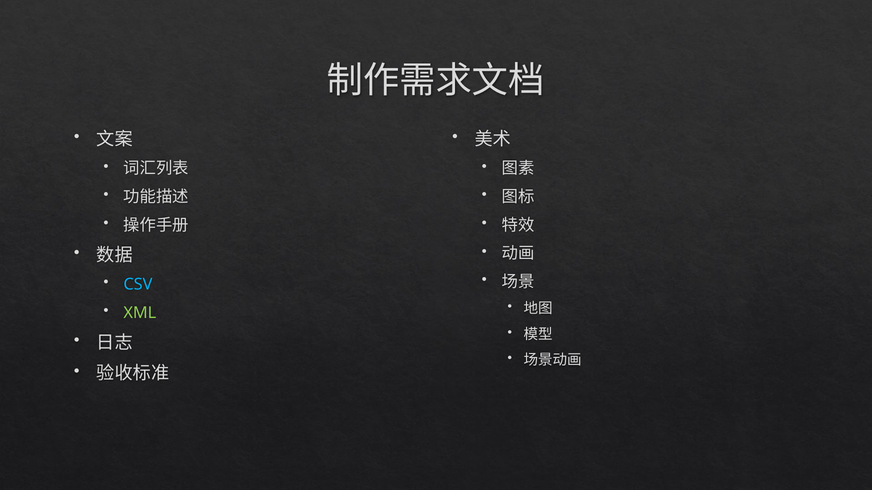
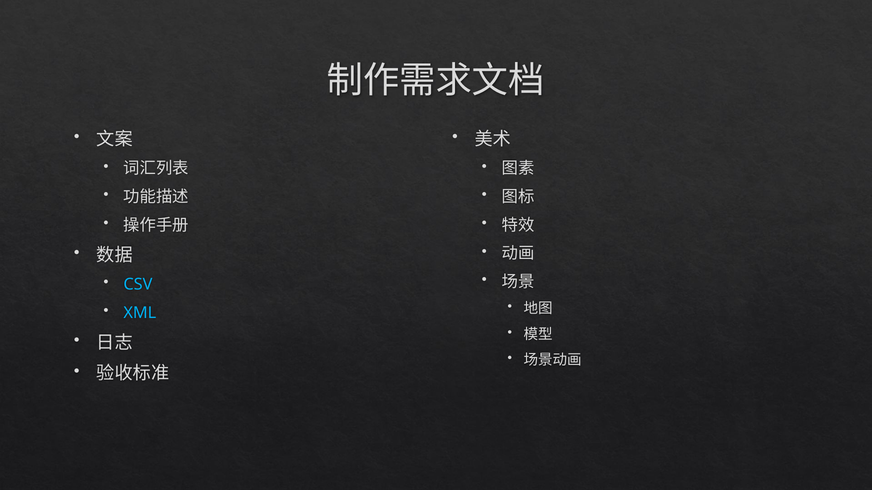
XML colour: light green -> light blue
